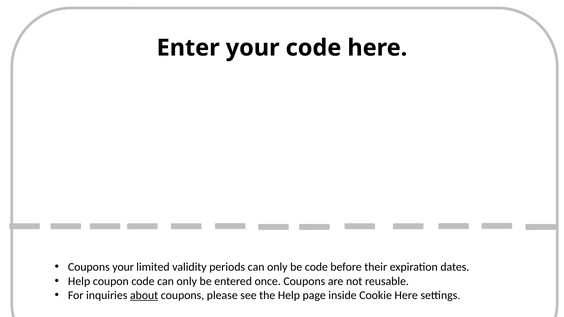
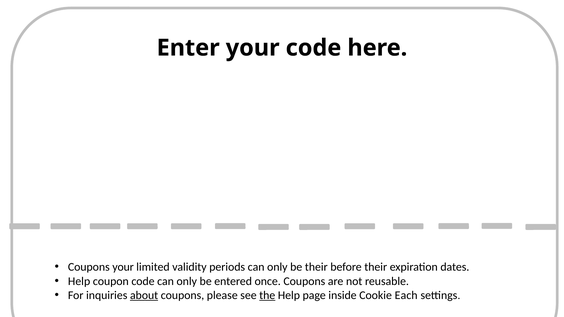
be code: code -> their
the underline: none -> present
Cookie Here: Here -> Each
